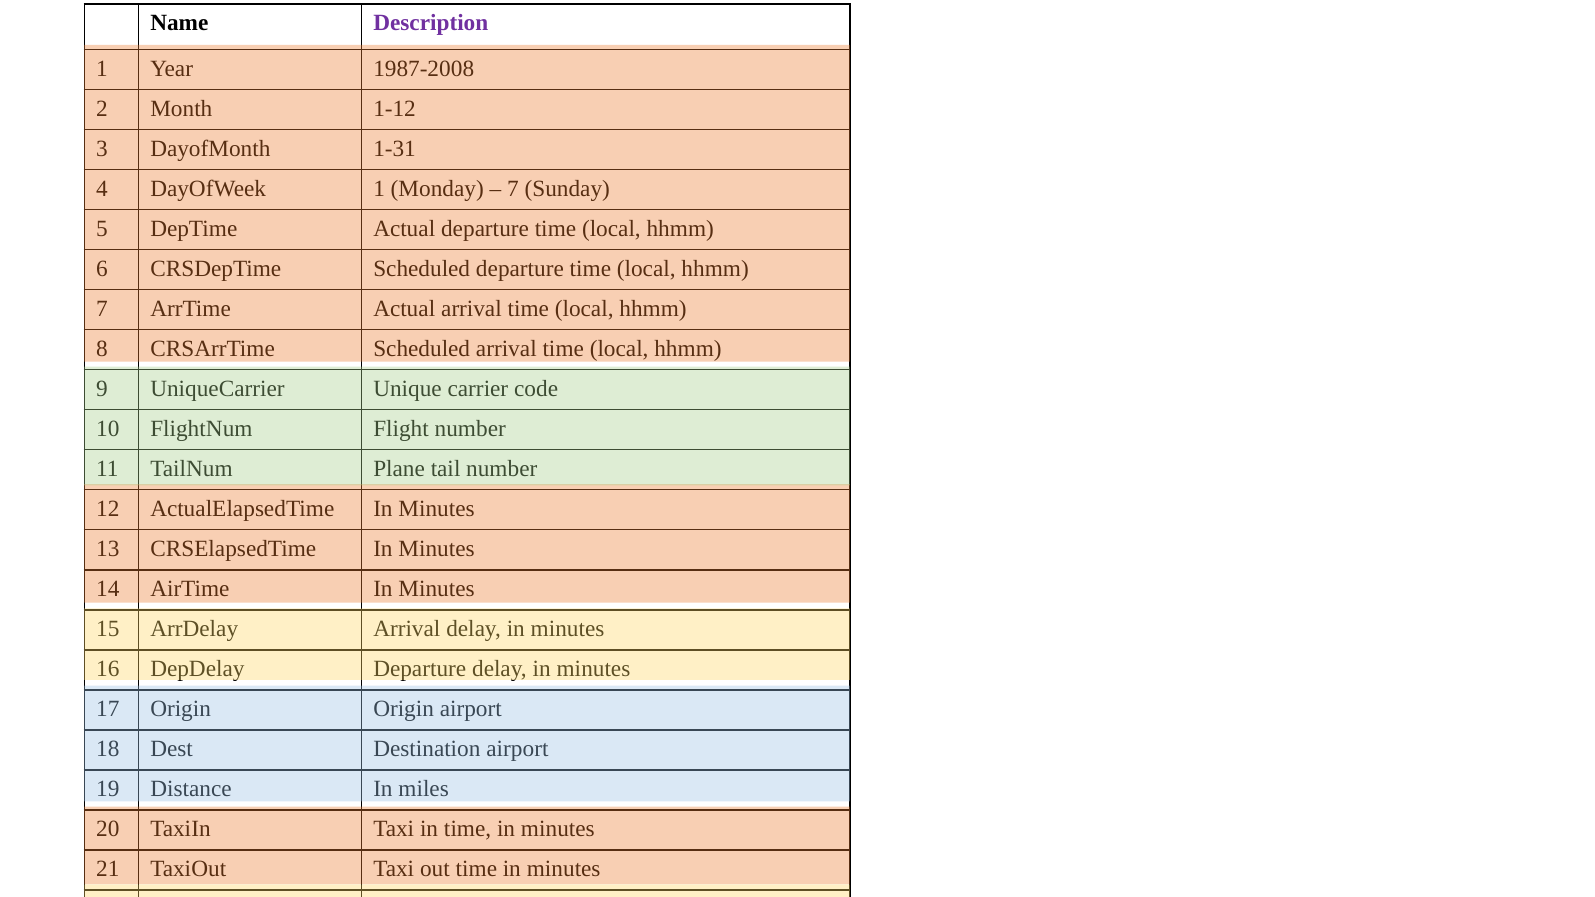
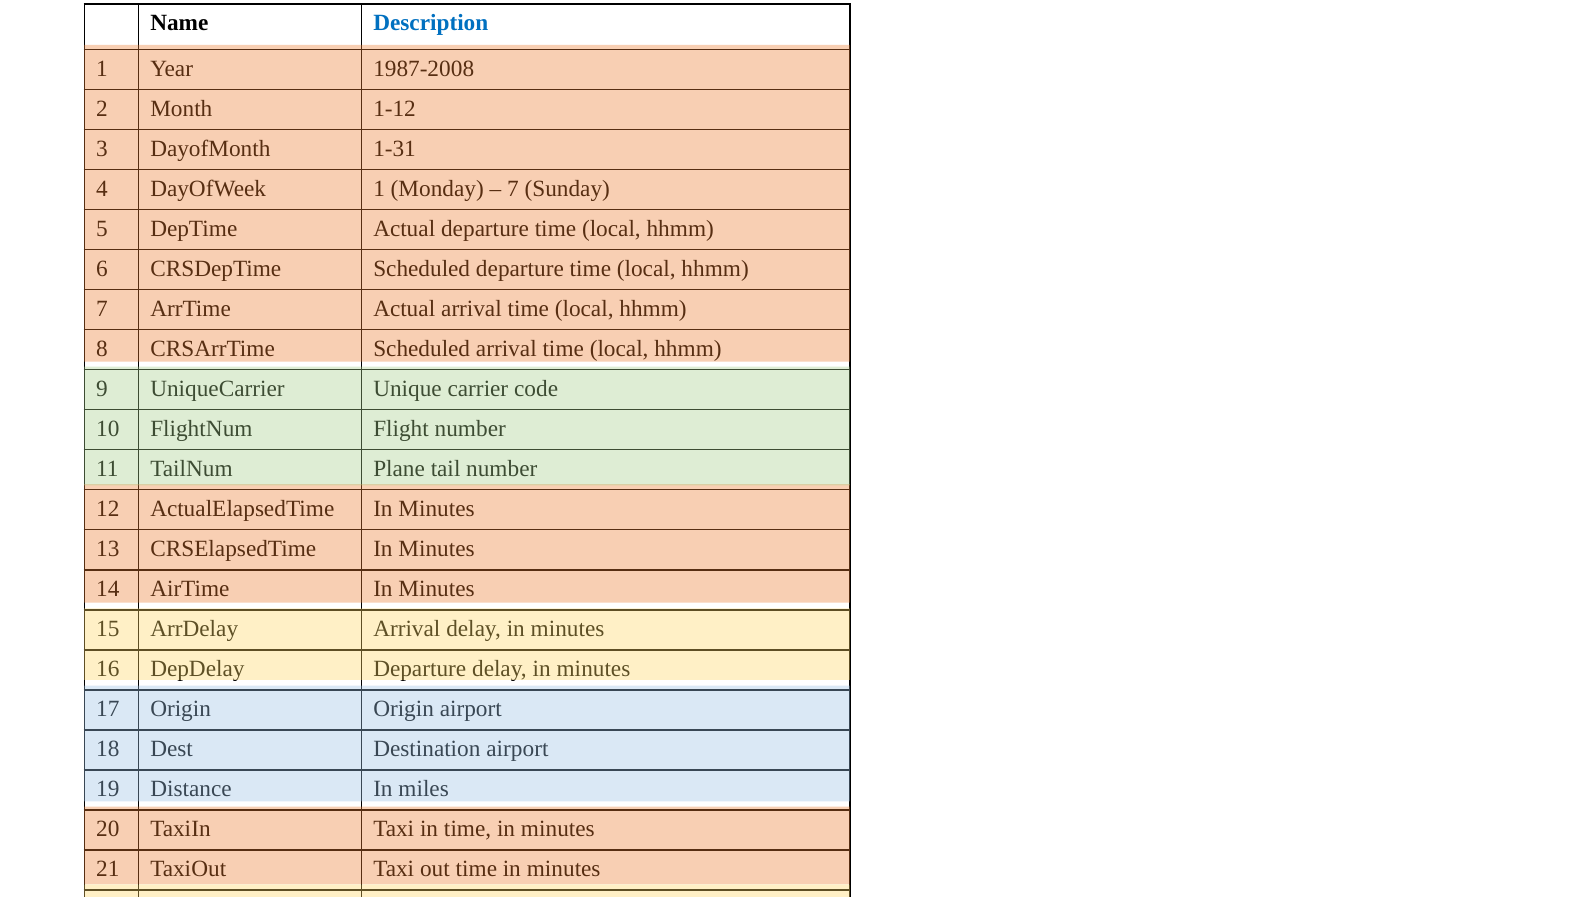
Description colour: purple -> blue
